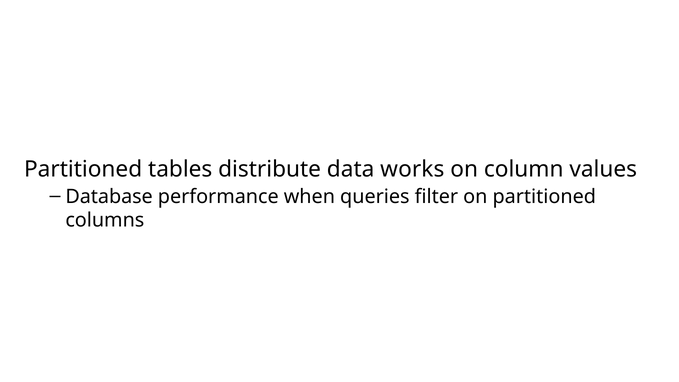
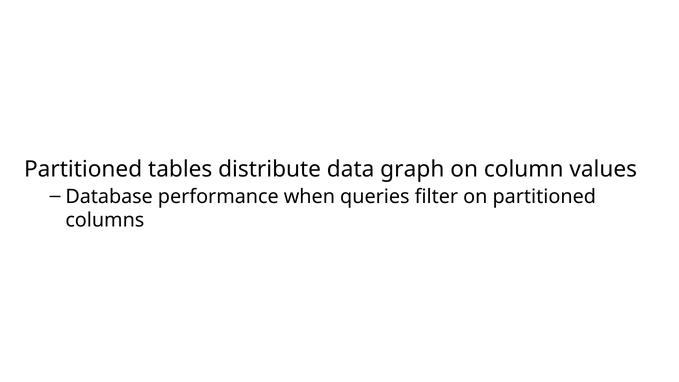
works: works -> graph
